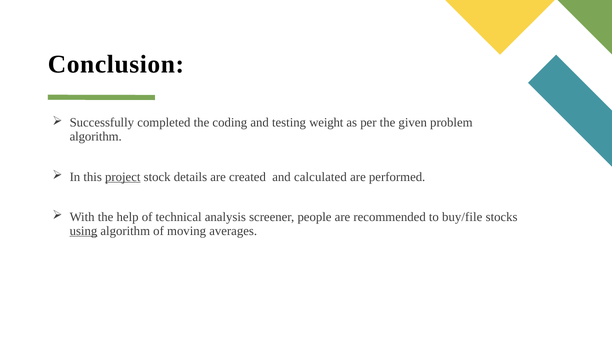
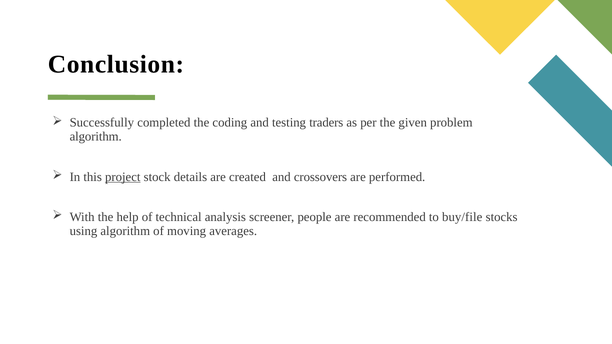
weight: weight -> traders
calculated: calculated -> crossovers
using underline: present -> none
